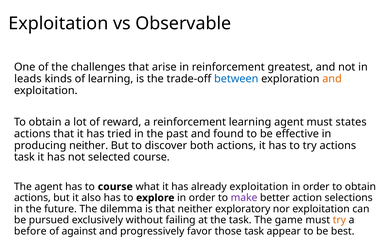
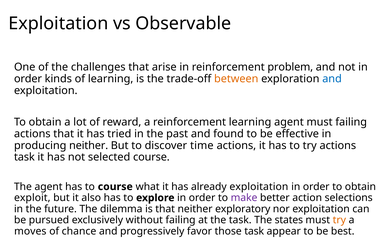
greatest: greatest -> problem
leads at (28, 79): leads -> order
between colour: blue -> orange
and at (332, 79) colour: orange -> blue
must states: states -> failing
both: both -> time
actions at (32, 198): actions -> exploit
game: game -> states
before: before -> moves
against: against -> chance
